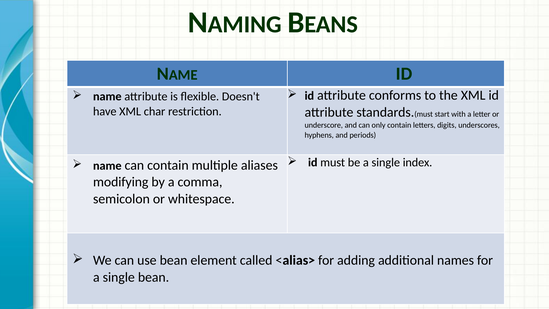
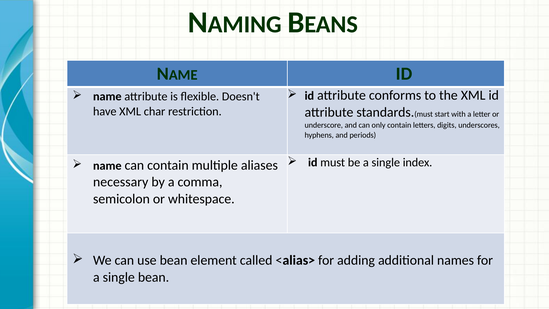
modifying: modifying -> necessary
